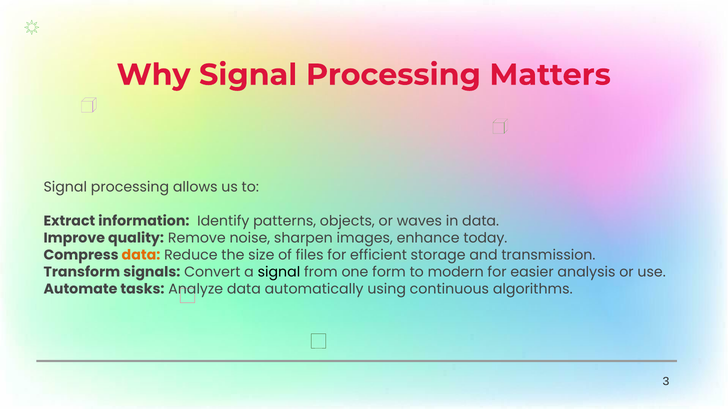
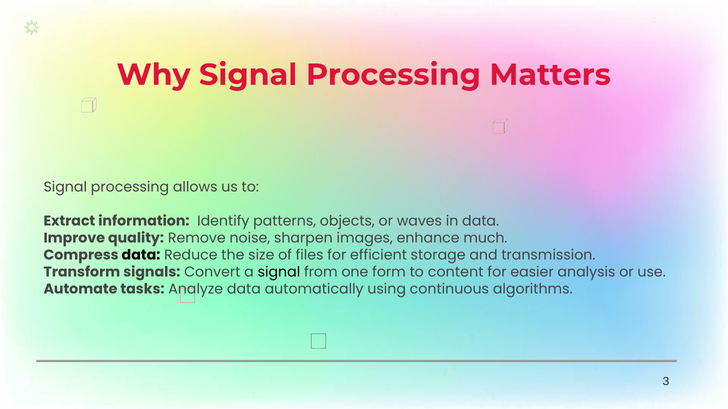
today: today -> much
data at (141, 255) colour: orange -> black
modern: modern -> content
